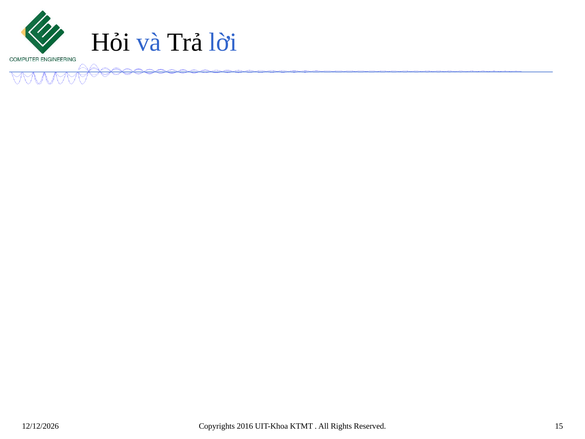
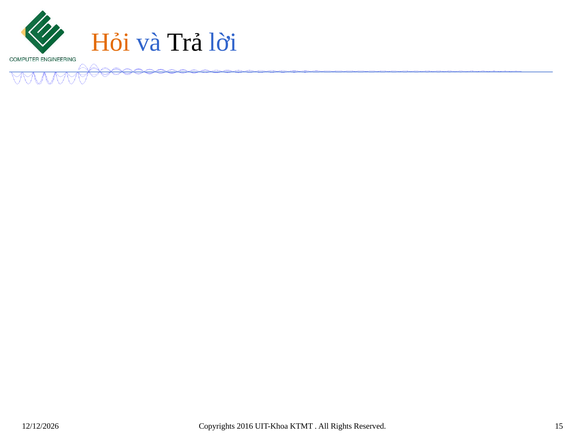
Hỏi colour: black -> orange
